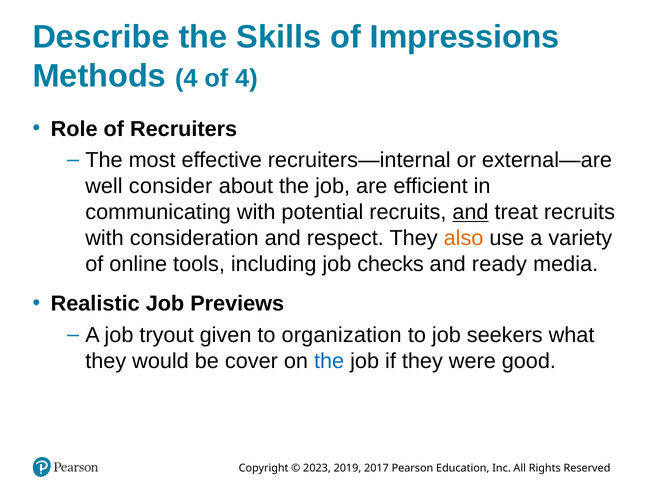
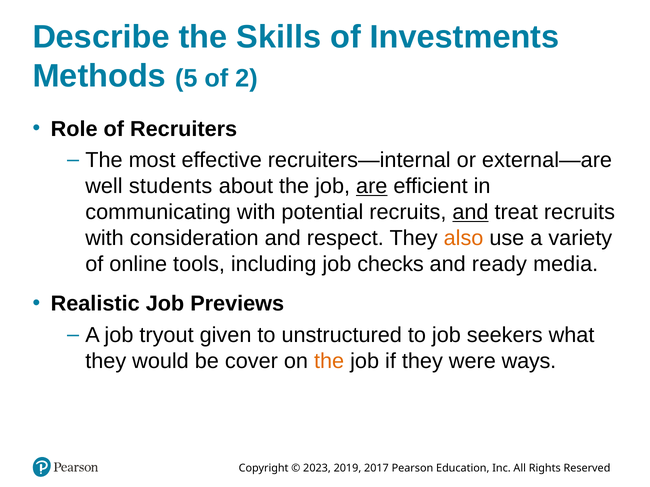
Impressions: Impressions -> Investments
Methods 4: 4 -> 5
of 4: 4 -> 2
consider: consider -> students
are underline: none -> present
organization: organization -> unstructured
the at (329, 361) colour: blue -> orange
good: good -> ways
